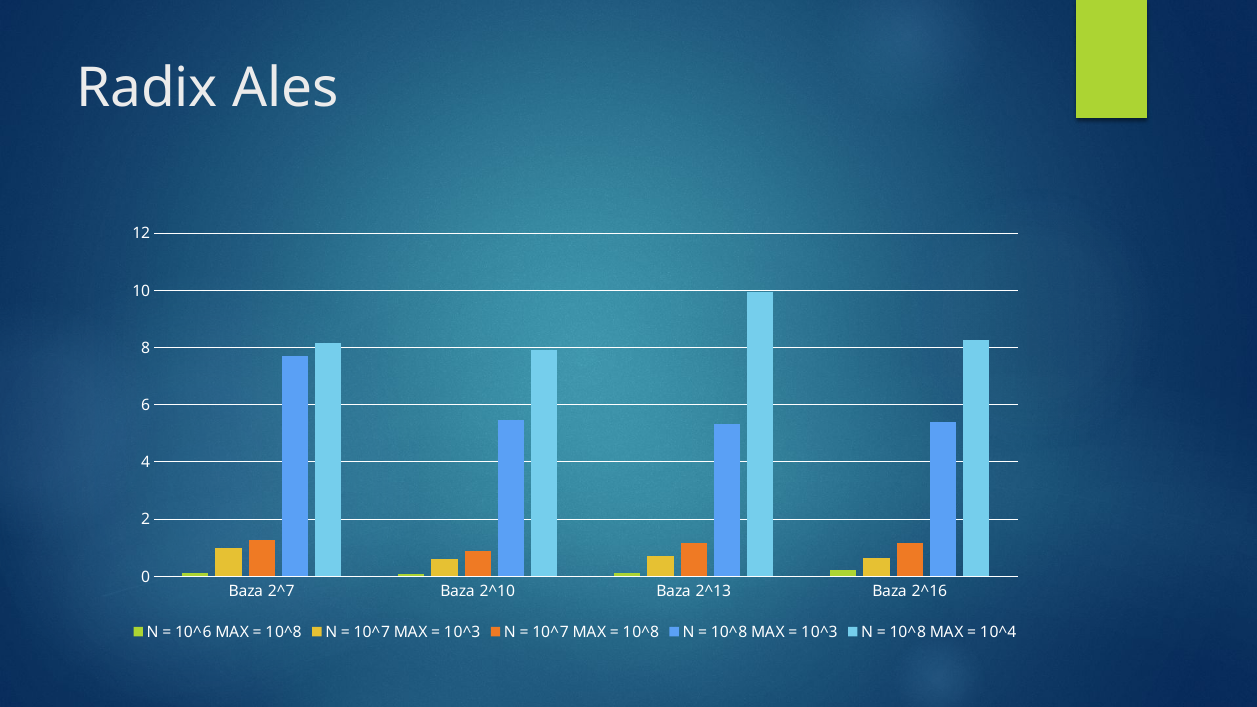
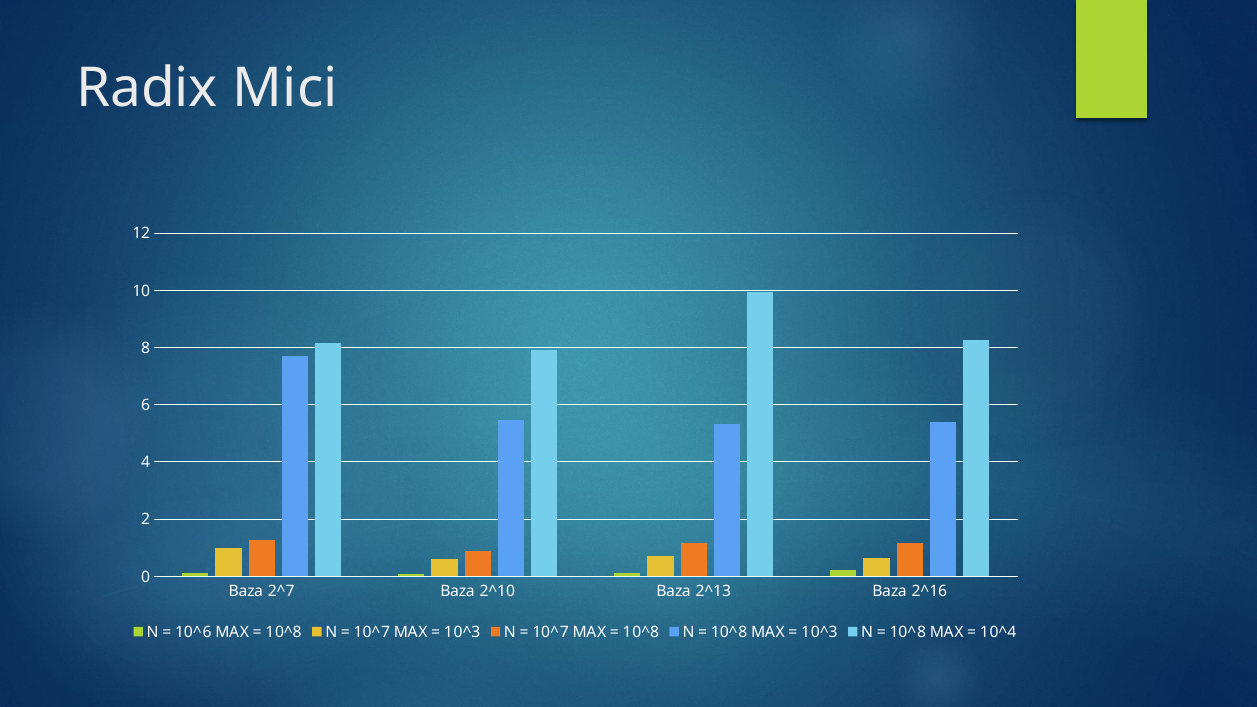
Ales: Ales -> Mici
